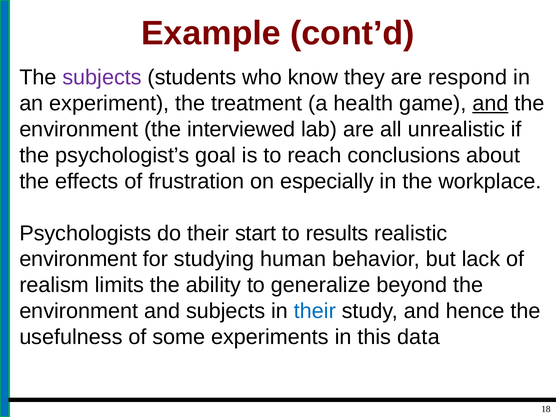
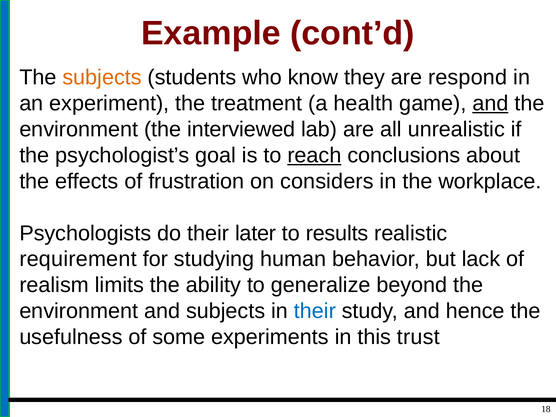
subjects at (102, 77) colour: purple -> orange
reach underline: none -> present
especially: especially -> considers
start: start -> later
environment at (78, 259): environment -> requirement
data: data -> trust
